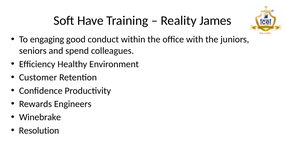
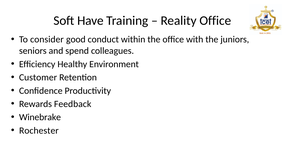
Reality James: James -> Office
engaging: engaging -> consider
Engineers: Engineers -> Feedback
Resolution: Resolution -> Rochester
